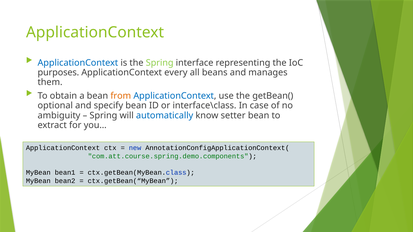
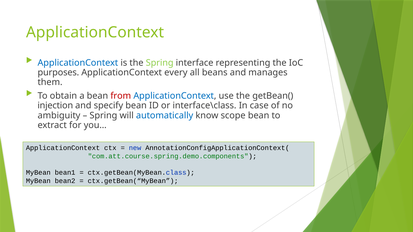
from colour: orange -> red
optional: optional -> injection
setter: setter -> scope
